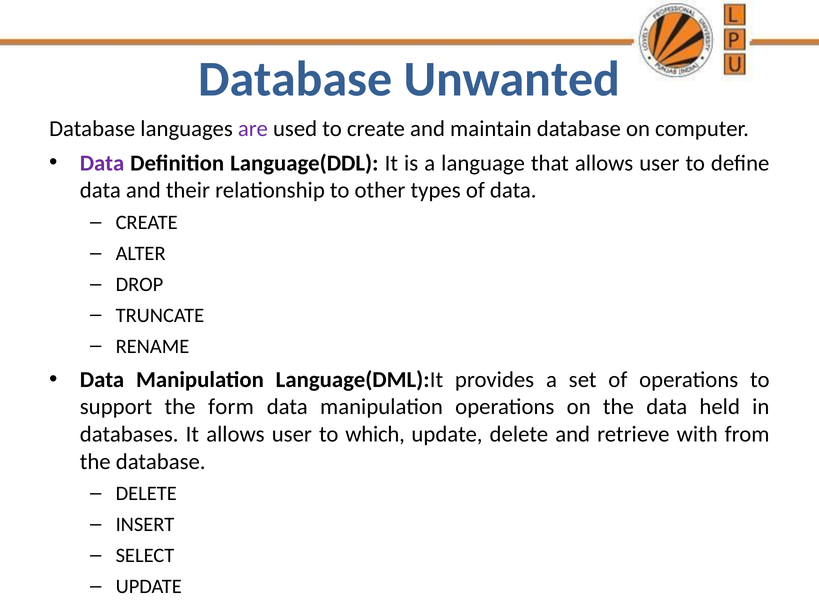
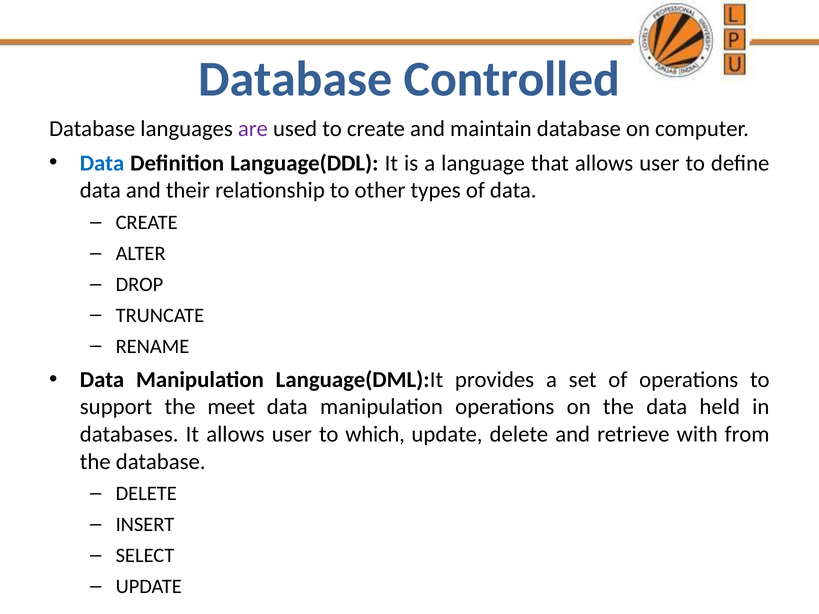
Unwanted: Unwanted -> Controlled
Data at (102, 163) colour: purple -> blue
form: form -> meet
